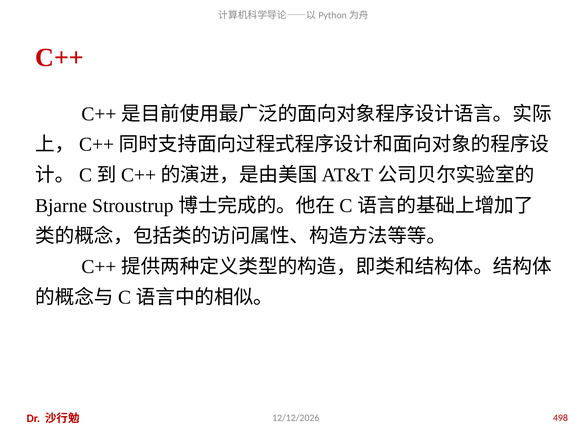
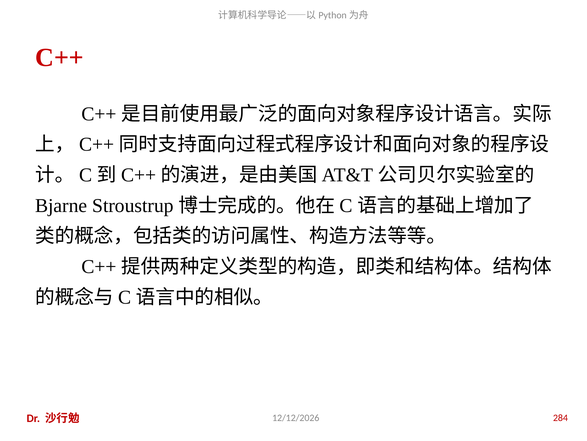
498: 498 -> 284
